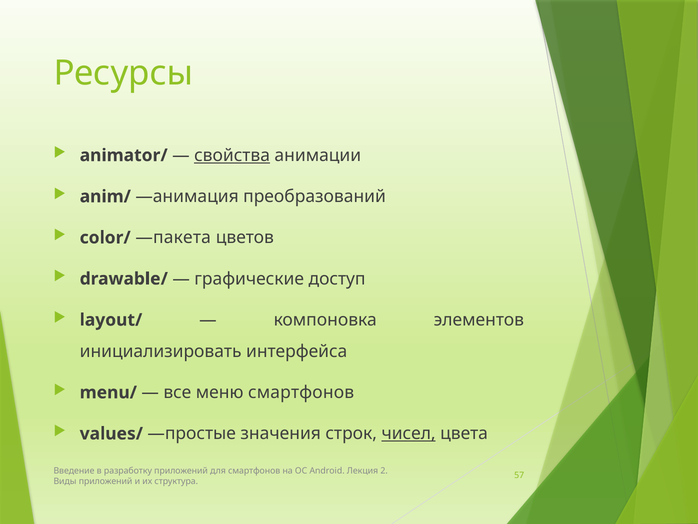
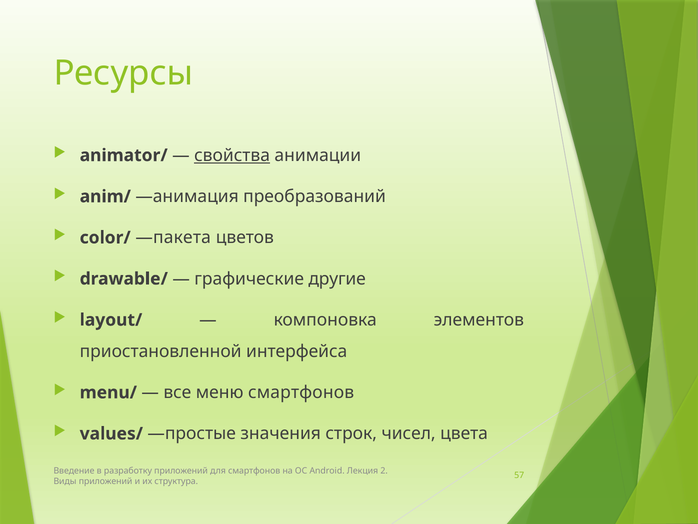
доступ: доступ -> другие
инициализировать: инициализировать -> приостановленной
чисел underline: present -> none
